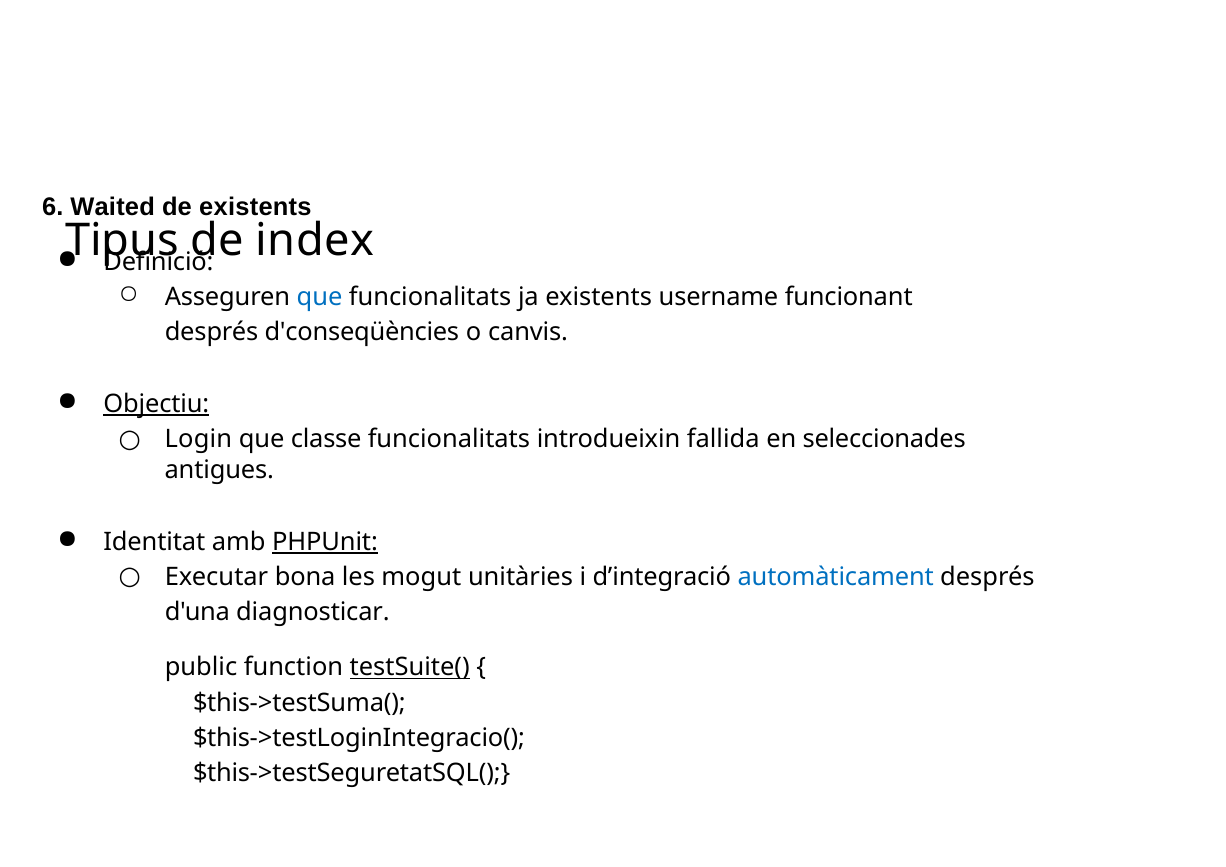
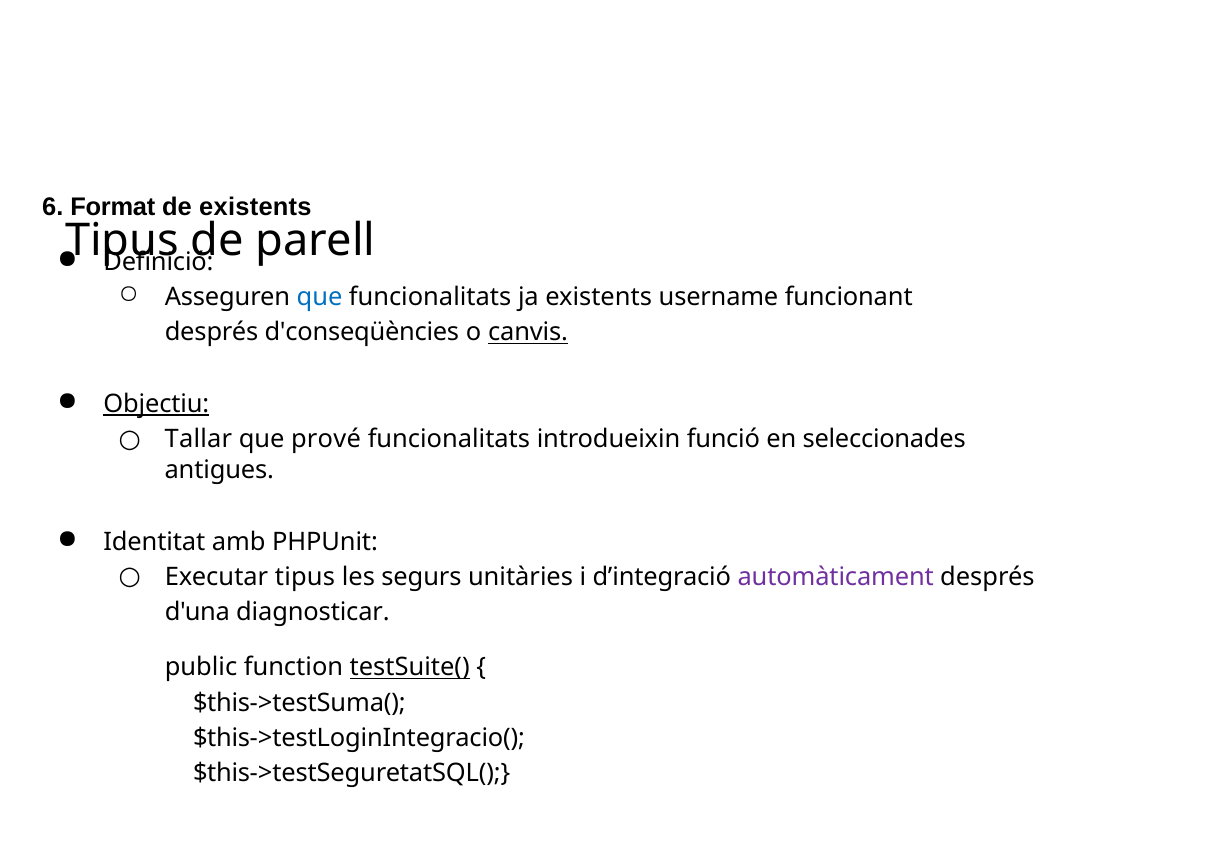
Waited: Waited -> Format
index: index -> parell
canvis underline: none -> present
Login: Login -> Tallar
classe: classe -> prové
fallida: fallida -> funció
PHPUnit underline: present -> none
Executar bona: bona -> tipus
mogut: mogut -> segurs
automàticament colour: blue -> purple
